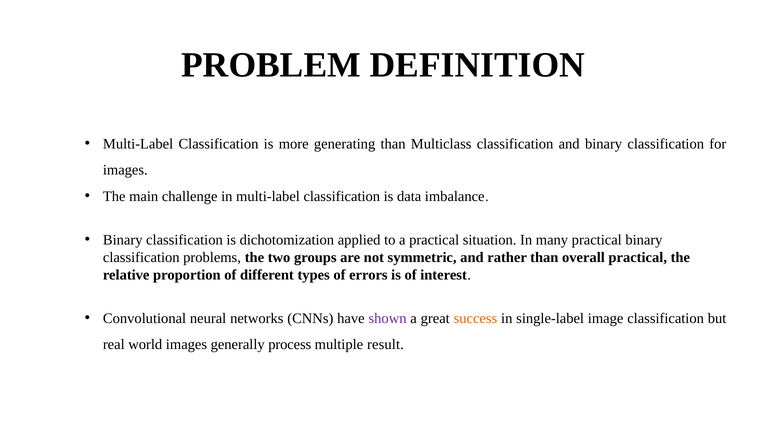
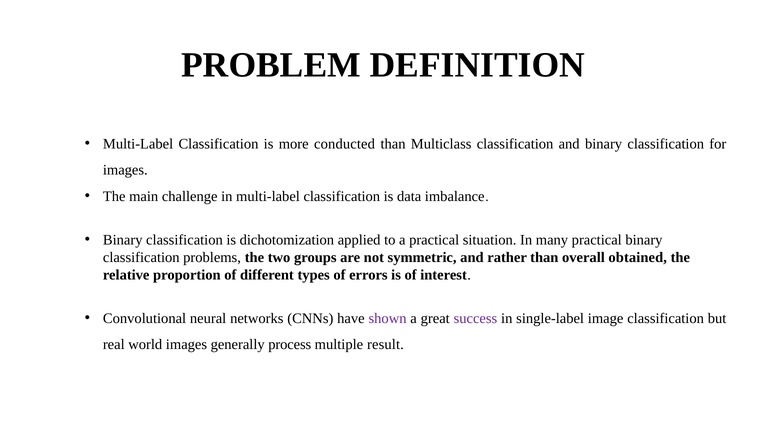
generating: generating -> conducted
overall practical: practical -> obtained
success colour: orange -> purple
